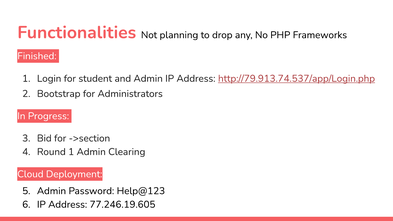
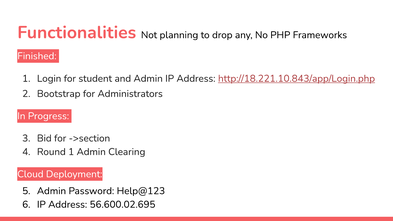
http://79.913.74.537/app/Login.php: http://79.913.74.537/app/Login.php -> http://18.221.10.843/app/Login.php
77.246.19.605: 77.246.19.605 -> 56.600.02.695
